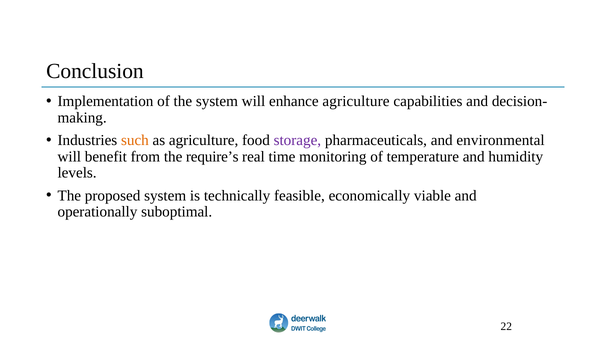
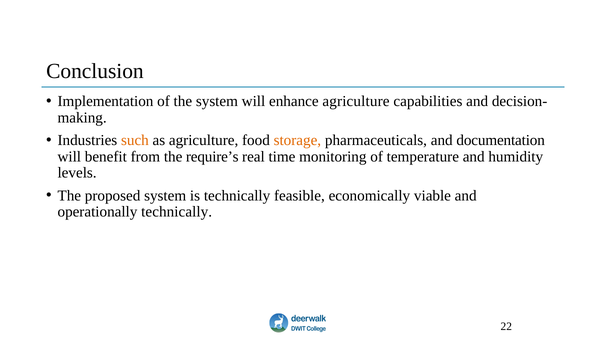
storage colour: purple -> orange
environmental: environmental -> documentation
operationally suboptimal: suboptimal -> technically
